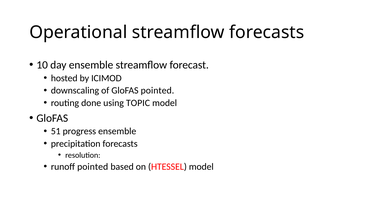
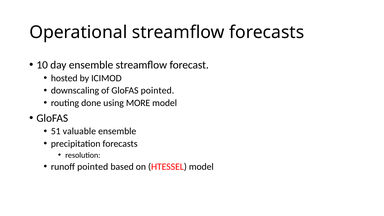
TOPIC: TOPIC -> MORE
progress: progress -> valuable
